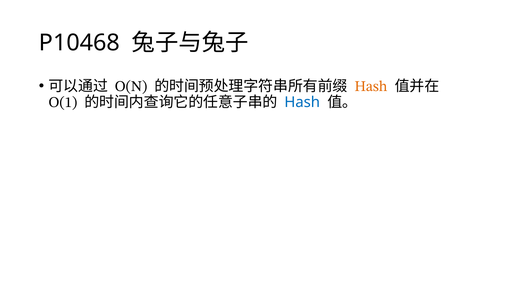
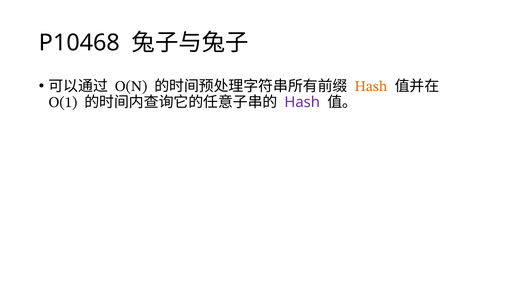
Hash at (302, 102) colour: blue -> purple
